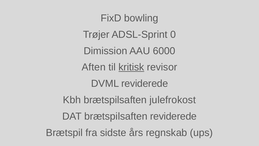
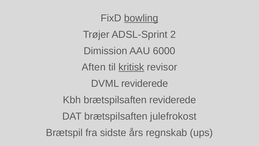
bowling underline: none -> present
0: 0 -> 2
brætspilsaften julefrokost: julefrokost -> reviderede
brætspilsaften reviderede: reviderede -> julefrokost
